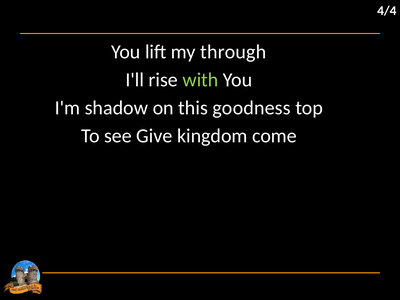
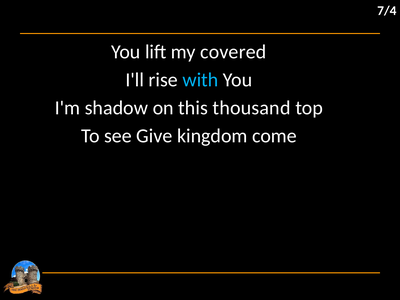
4/4: 4/4 -> 7/4
through: through -> covered
with colour: light green -> light blue
goodness: goodness -> thousand
